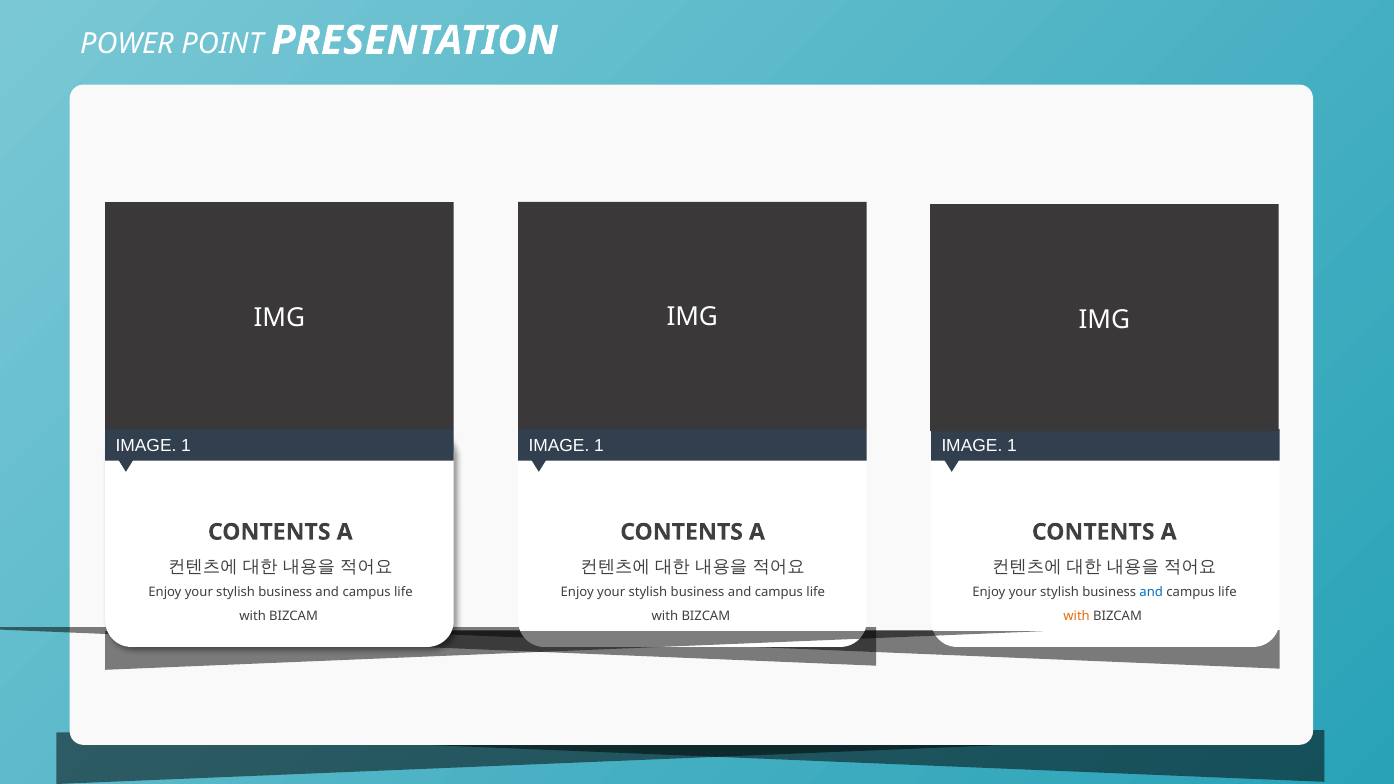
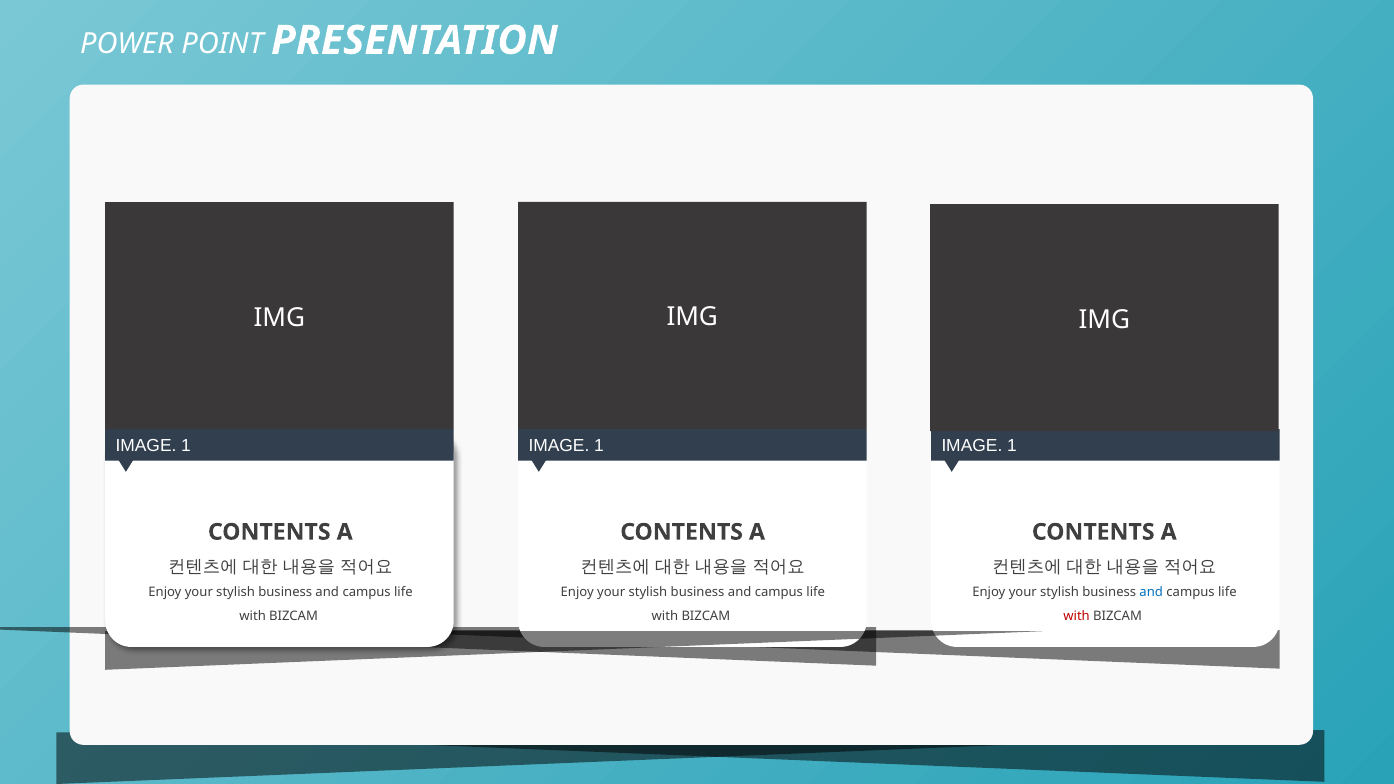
with at (1077, 616) colour: orange -> red
